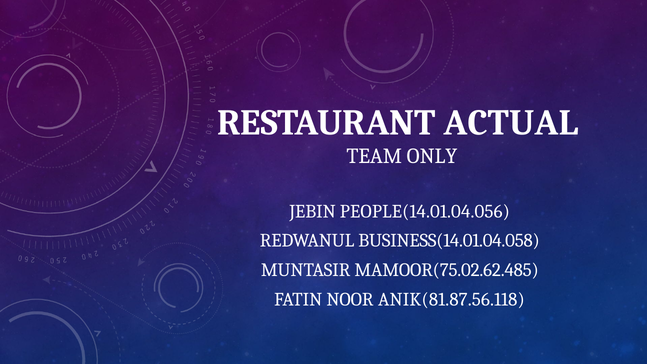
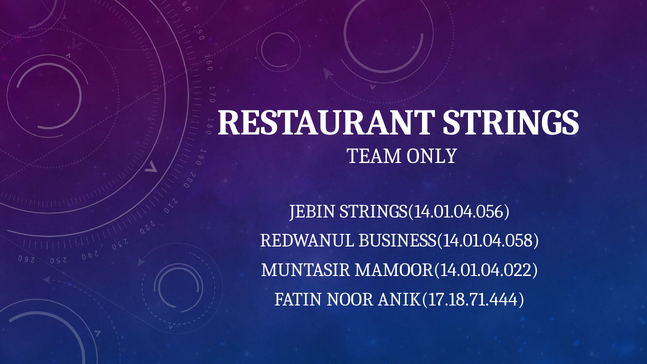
ACTUAL: ACTUAL -> STRINGS
PEOPLE(14.01.04.056: PEOPLE(14.01.04.056 -> STRINGS(14.01.04.056
MAMOOR(75.02.62.485: MAMOOR(75.02.62.485 -> MAMOOR(14.01.04.022
ANIK(81.87.56.118: ANIK(81.87.56.118 -> ANIK(17.18.71.444
